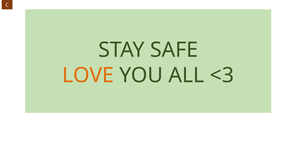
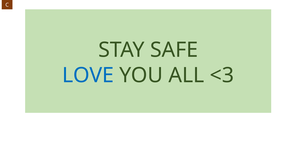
LOVE colour: orange -> blue
